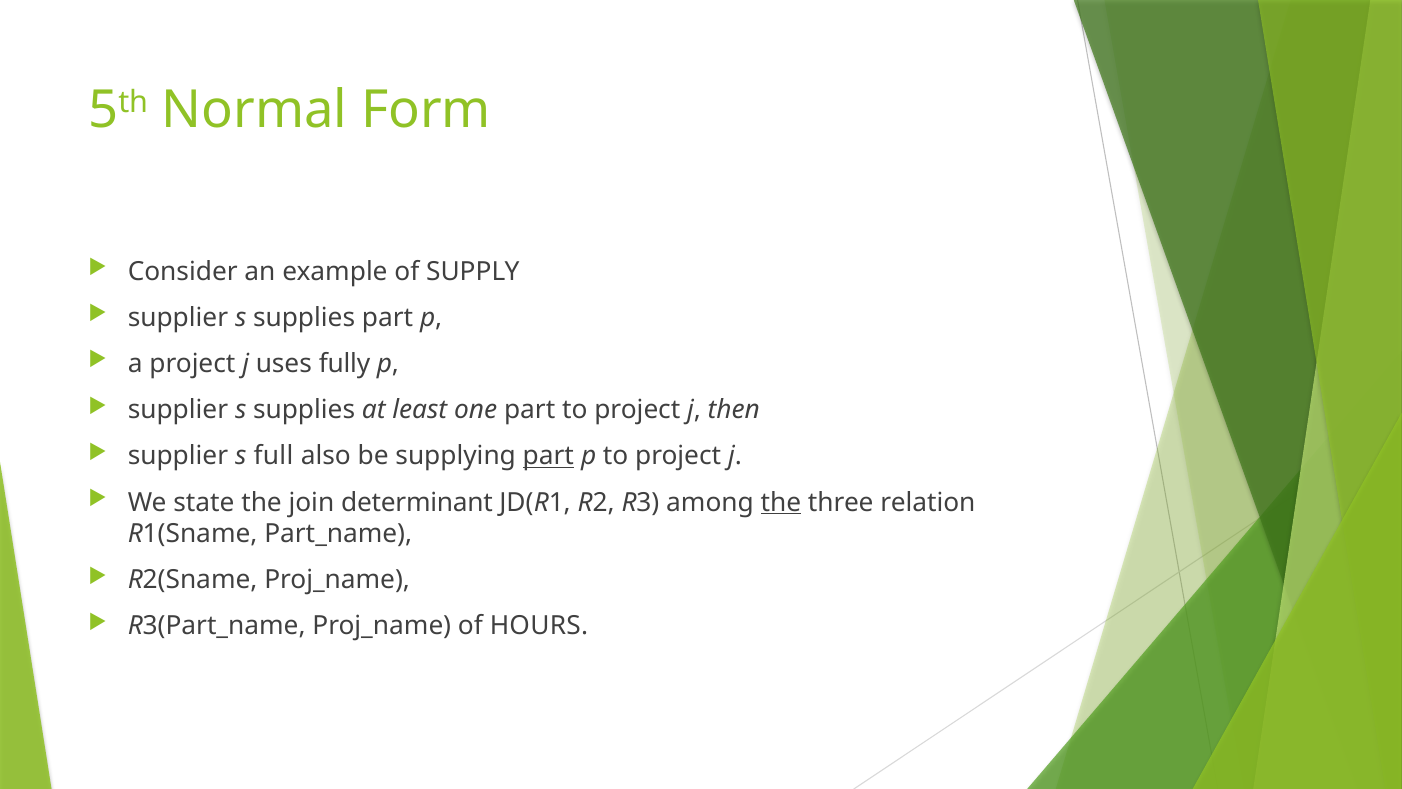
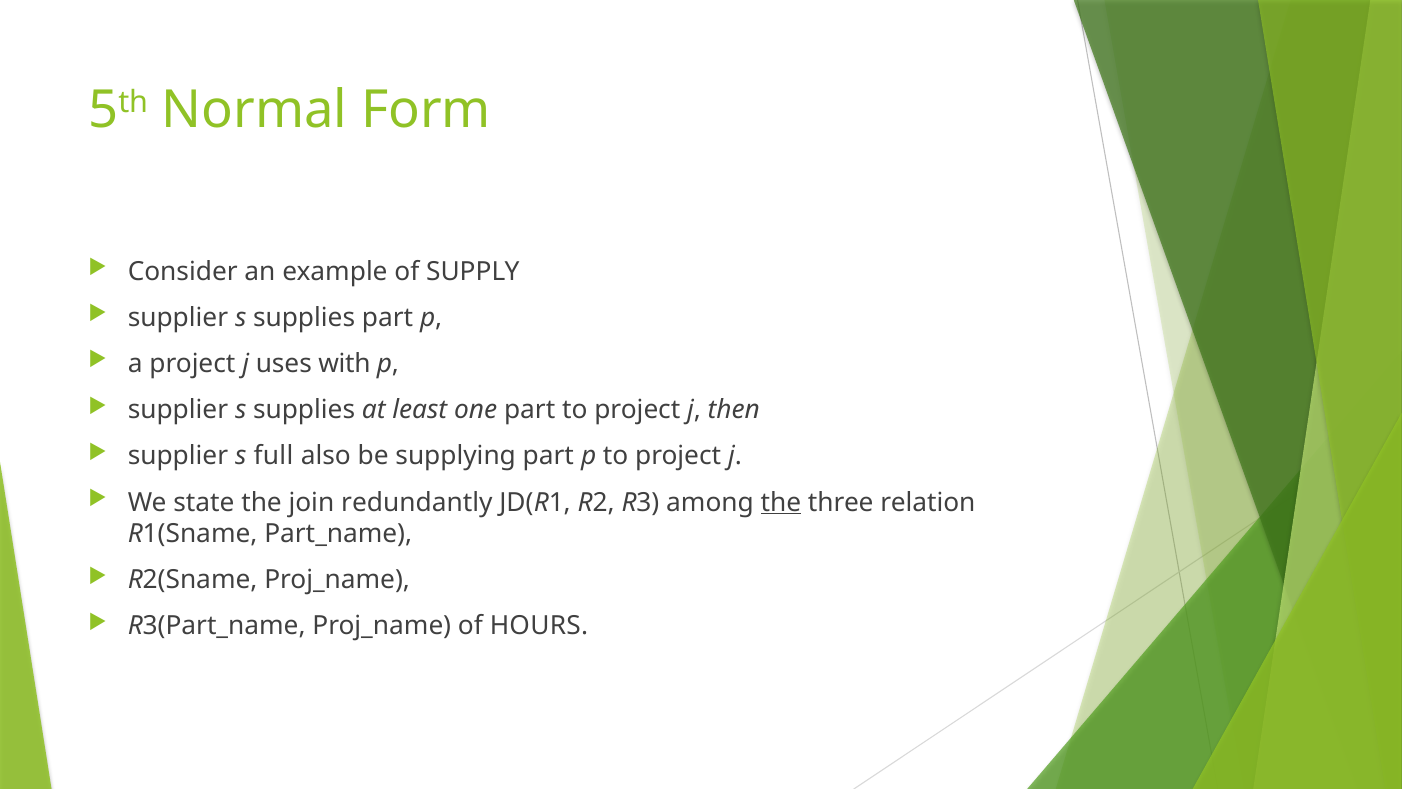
fully: fully -> with
part at (548, 456) underline: present -> none
determinant: determinant -> redundantly
